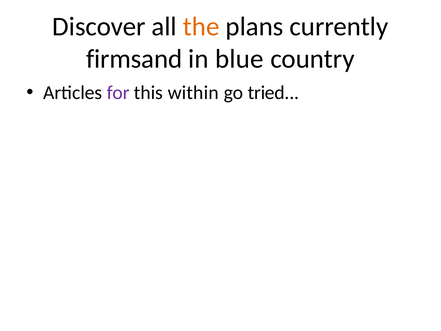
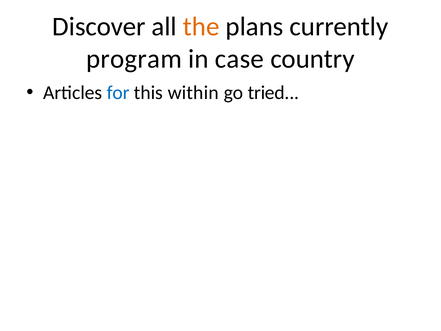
firmsand: firmsand -> program
blue: blue -> case
for colour: purple -> blue
